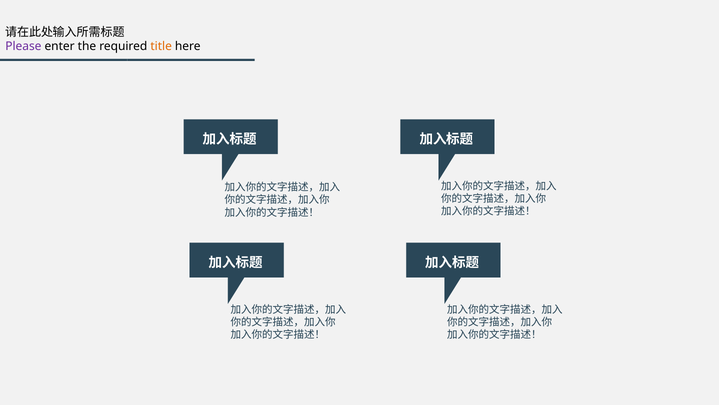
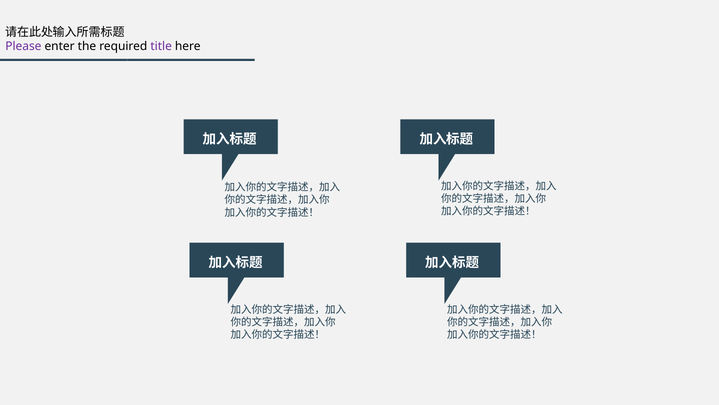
title colour: orange -> purple
